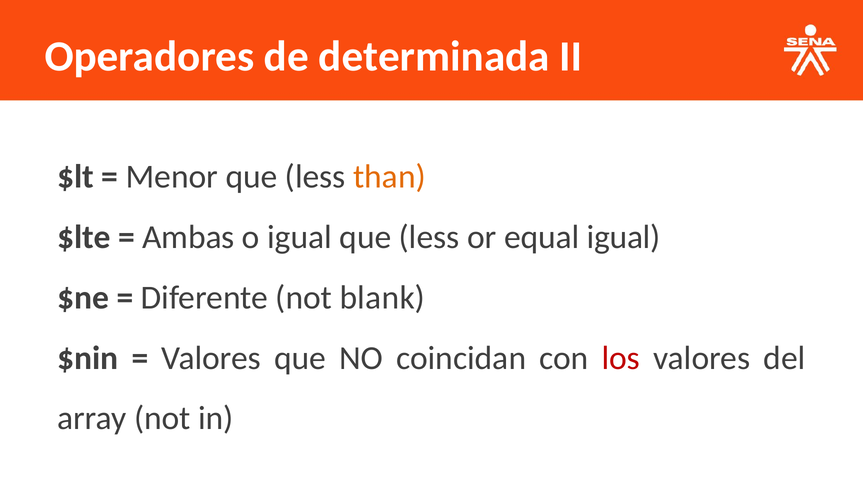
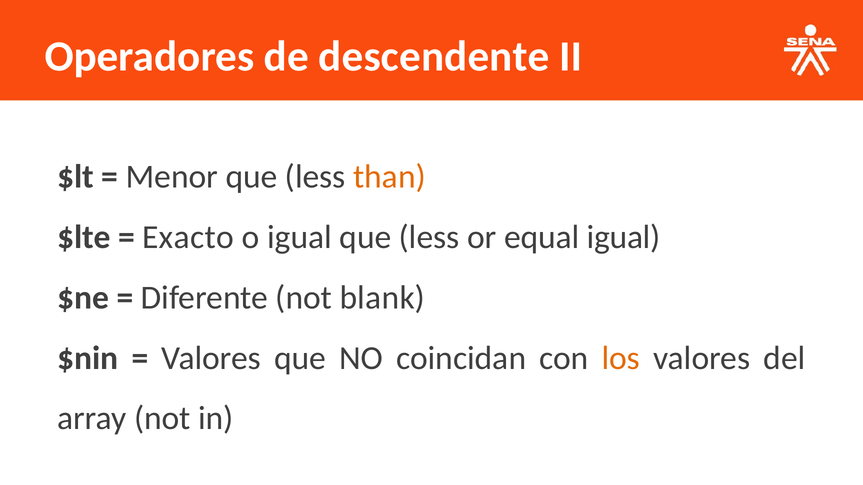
determinada: determinada -> descendente
Ambas: Ambas -> Exacto
los colour: red -> orange
